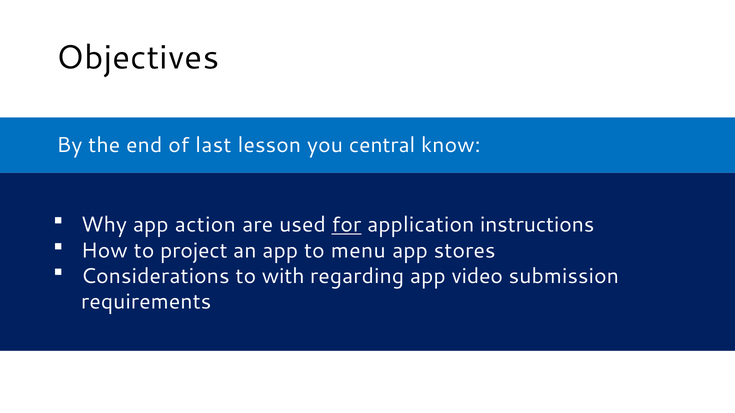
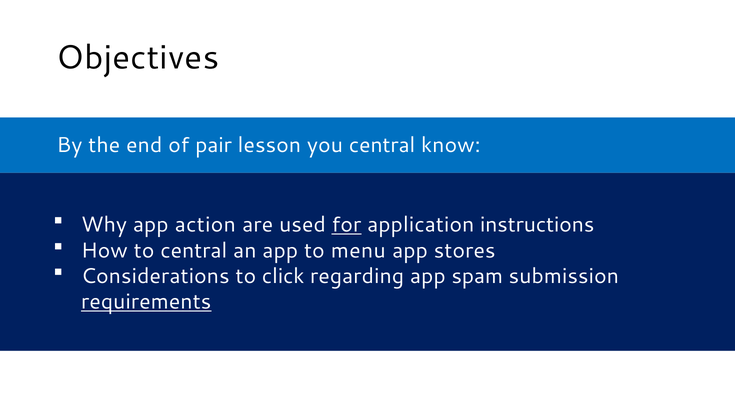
last: last -> pair
to project: project -> central
with: with -> click
video: video -> spam
requirements underline: none -> present
